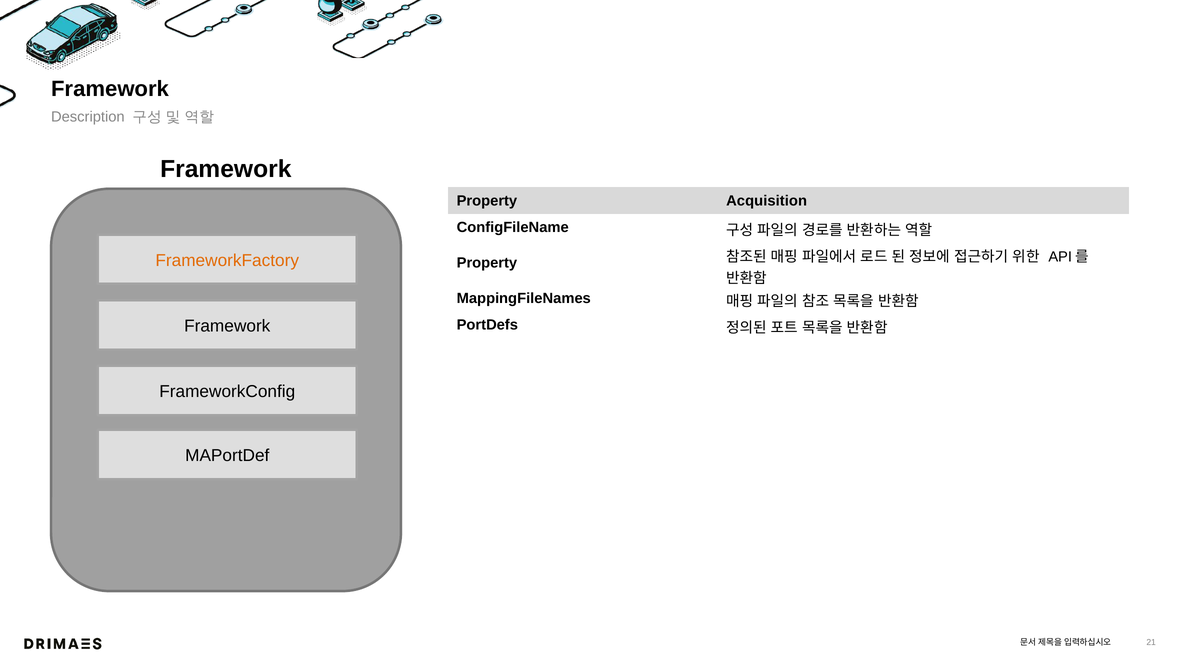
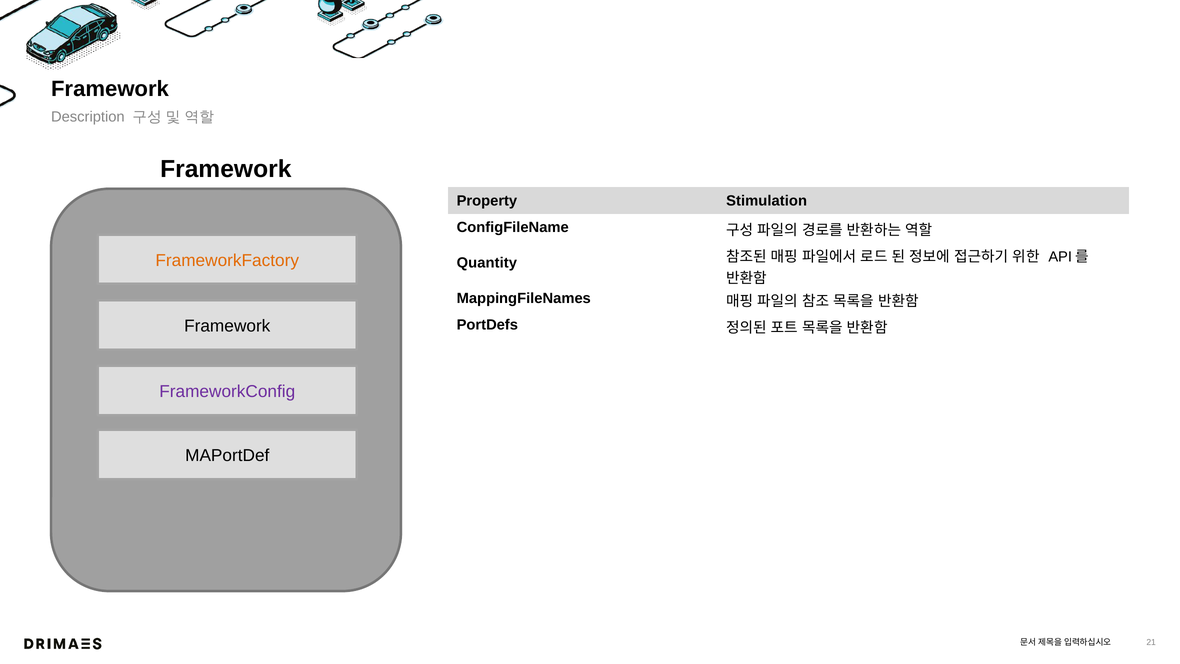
Acquisition: Acquisition -> Stimulation
Property at (487, 263): Property -> Quantity
FrameworkConfig colour: black -> purple
